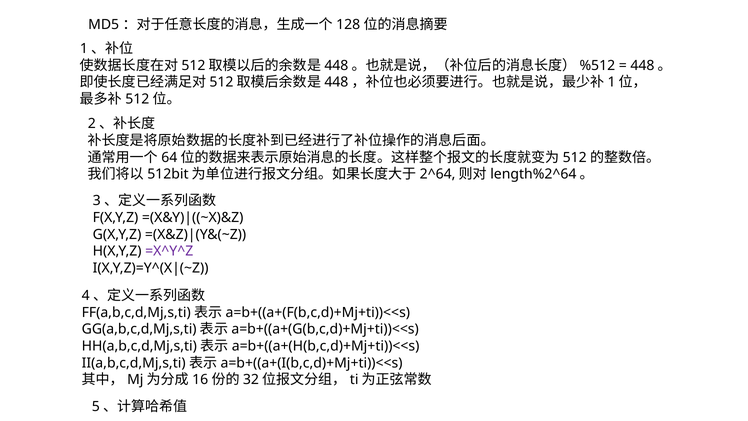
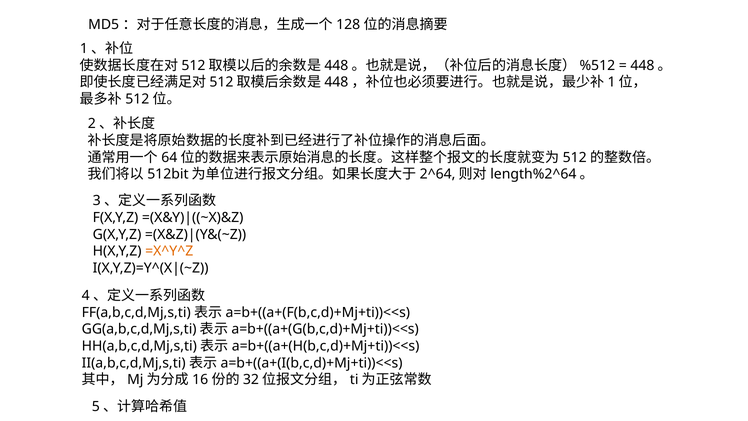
=X^Y^Z colour: purple -> orange
